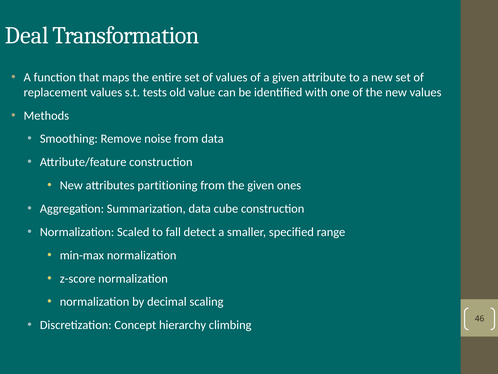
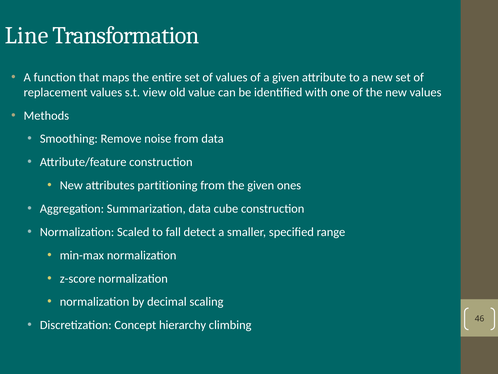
Deal: Deal -> Line
tests: tests -> view
